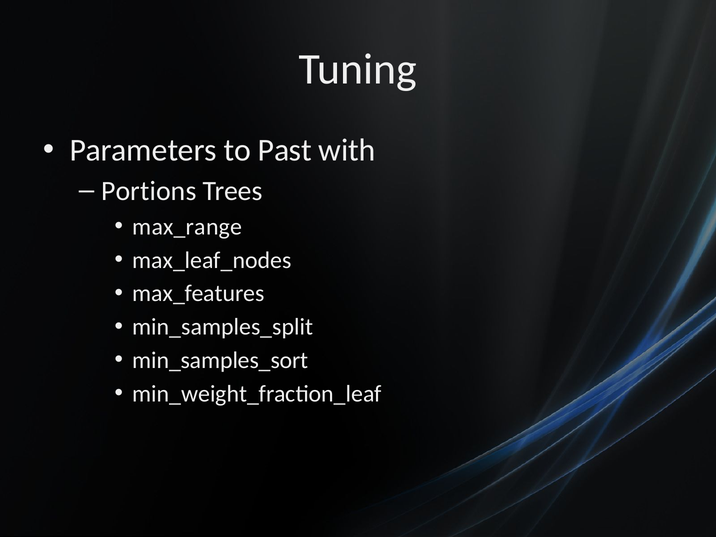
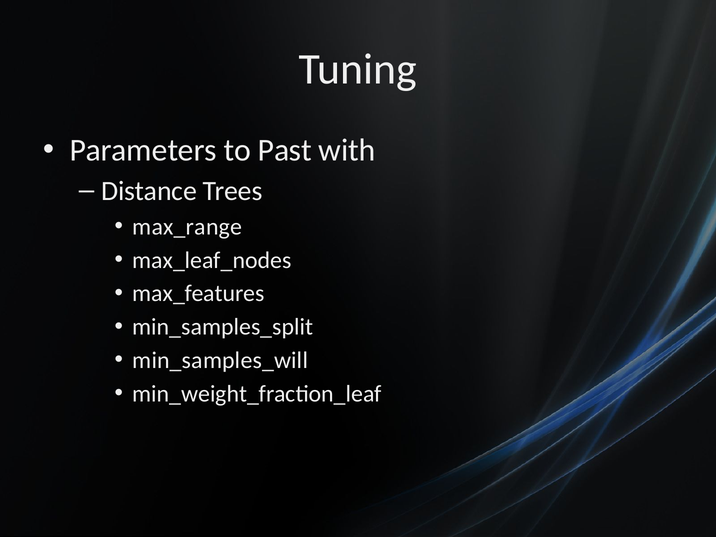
Portions: Portions -> Distance
min_samples_sort: min_samples_sort -> min_samples_will
